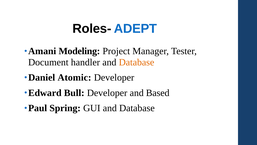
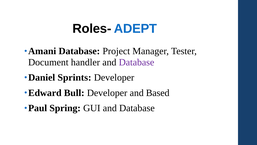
Amani Modeling: Modeling -> Database
Database at (137, 62) colour: orange -> purple
Atomic: Atomic -> Sprints
